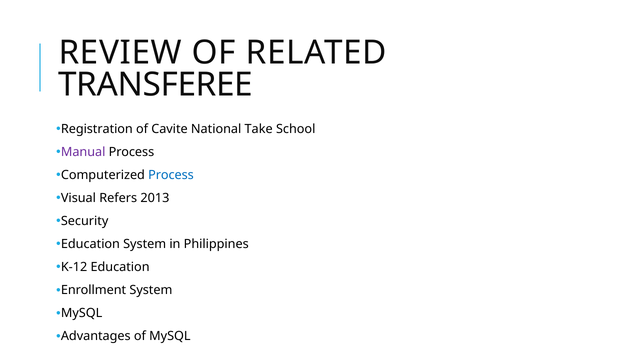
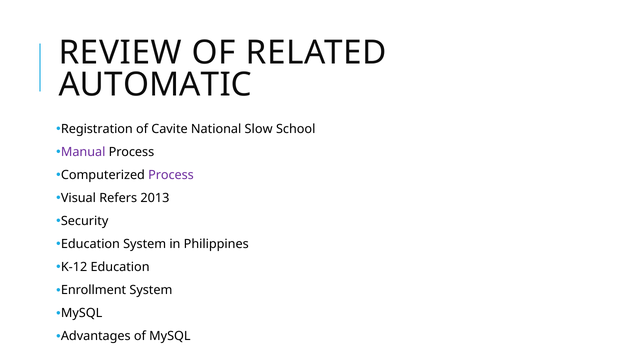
TRANSFEREE: TRANSFEREE -> AUTOMATIC
Take: Take -> Slow
Process at (171, 175) colour: blue -> purple
